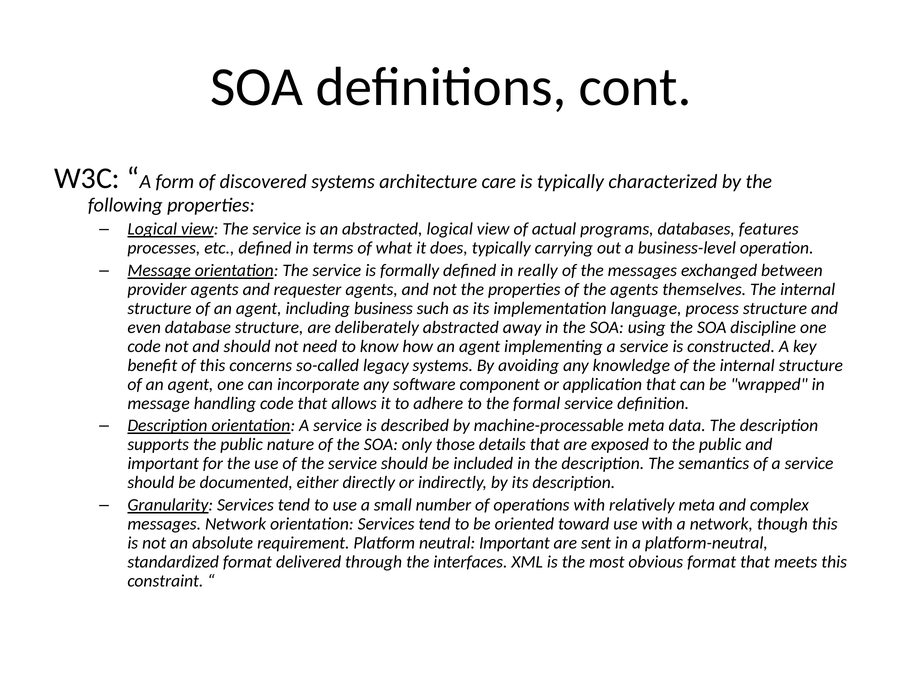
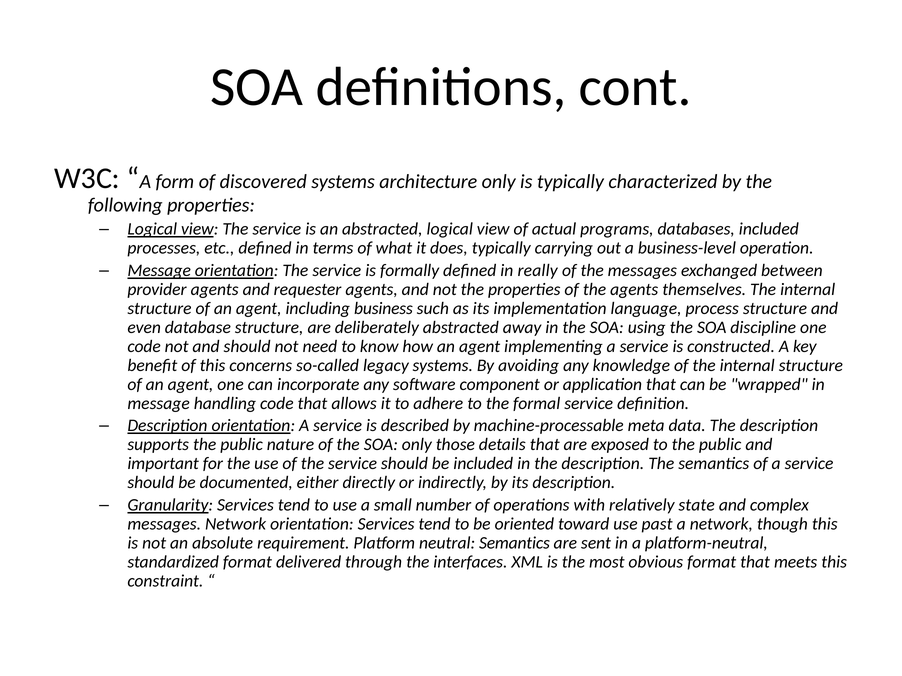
architecture care: care -> only
databases features: features -> included
relatively meta: meta -> state
use with: with -> past
neutral Important: Important -> Semantics
